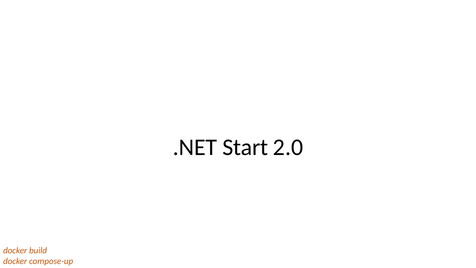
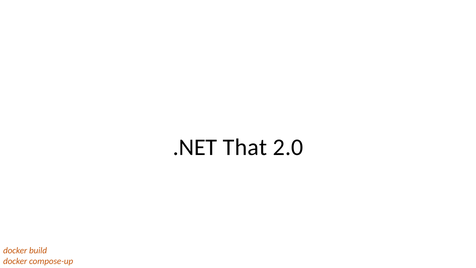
Start: Start -> That
